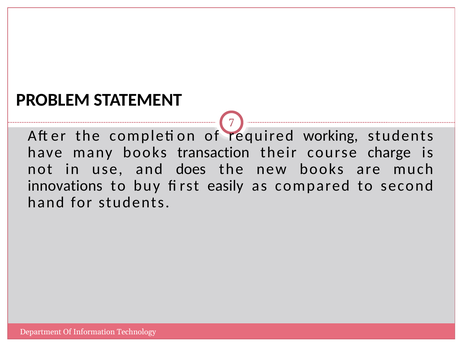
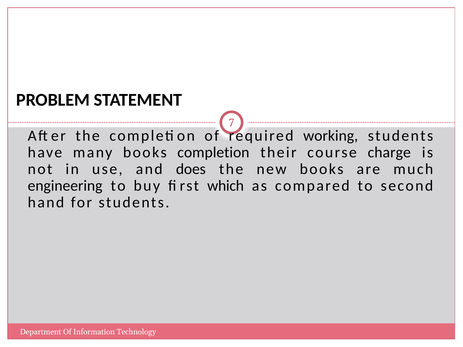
books transaction: transaction -> completion
innovations: innovations -> engineering
easily: easily -> which
